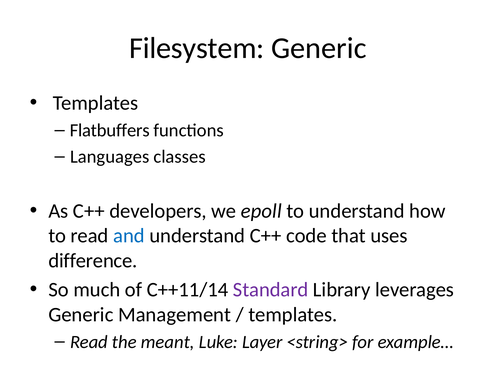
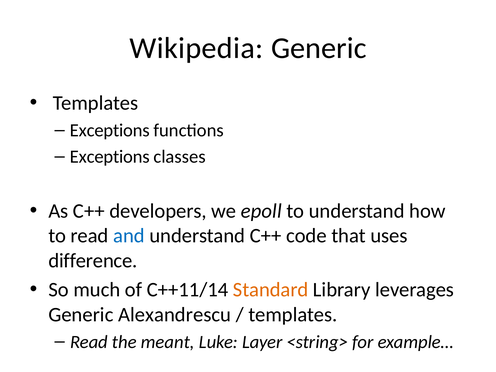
Filesystem: Filesystem -> Wikipedia
Flatbuffers at (110, 130): Flatbuffers -> Exceptions
Languages at (110, 157): Languages -> Exceptions
Standard colour: purple -> orange
Management: Management -> Alexandrescu
